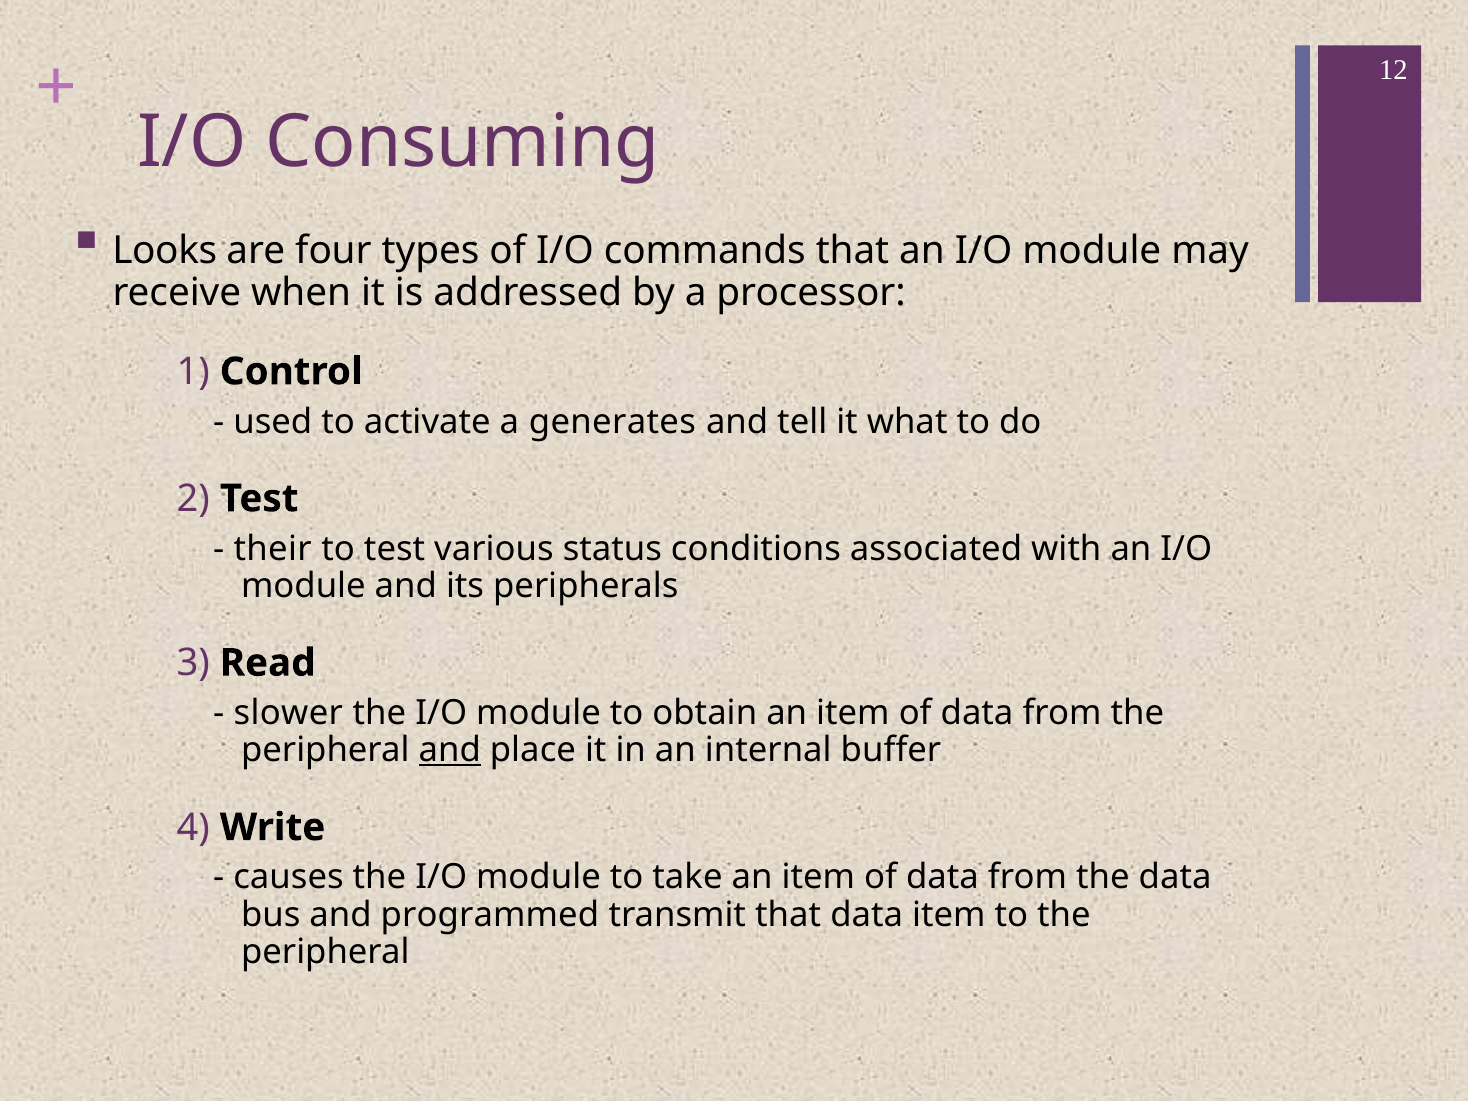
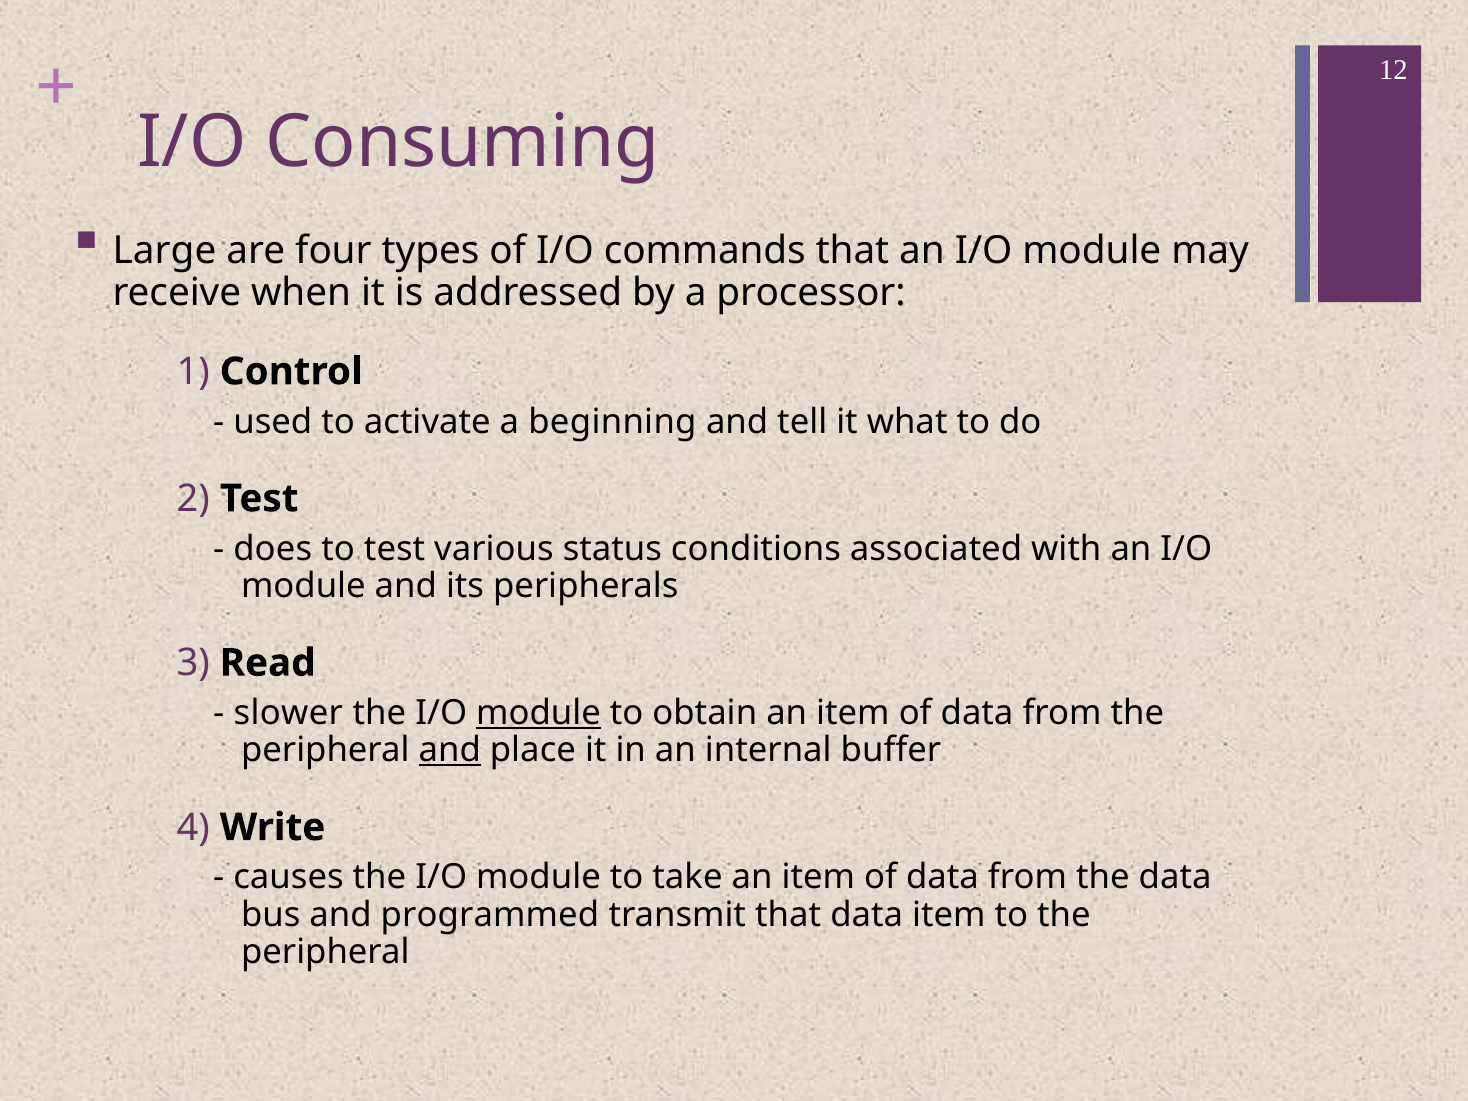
Looks: Looks -> Large
generates: generates -> beginning
their: their -> does
module at (538, 713) underline: none -> present
